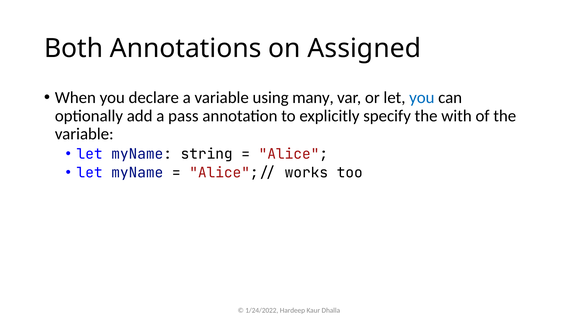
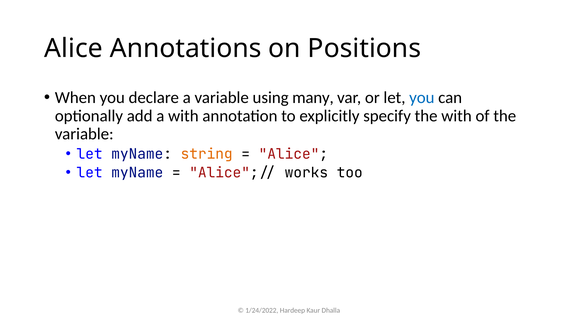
Both at (74, 49): Both -> Alice
Assigned: Assigned -> Positions
a pass: pass -> with
string colour: black -> orange
